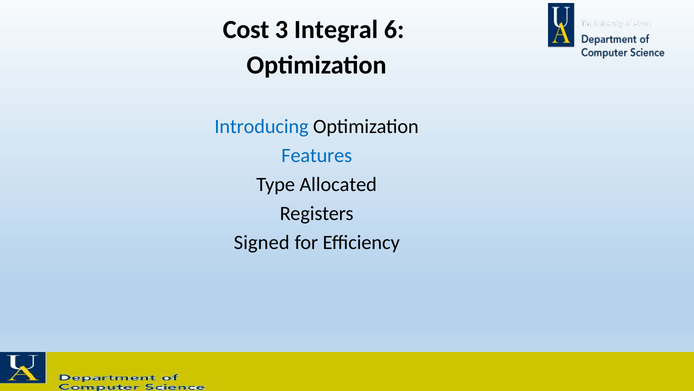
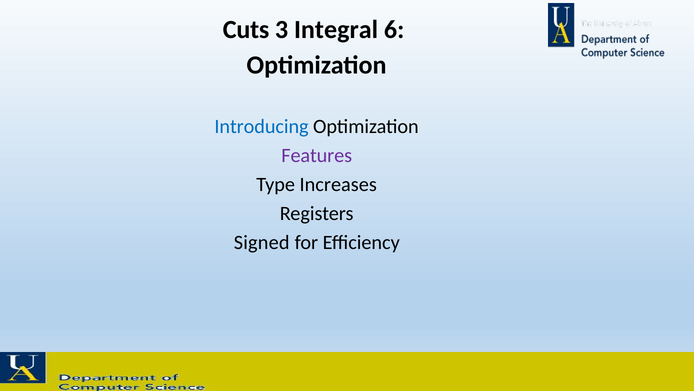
Cost: Cost -> Cuts
Features colour: blue -> purple
Allocated: Allocated -> Increases
